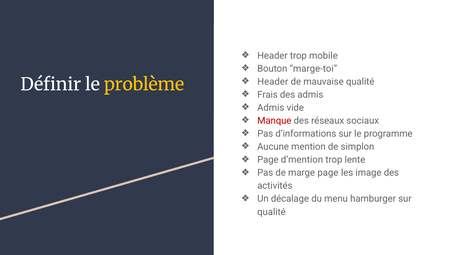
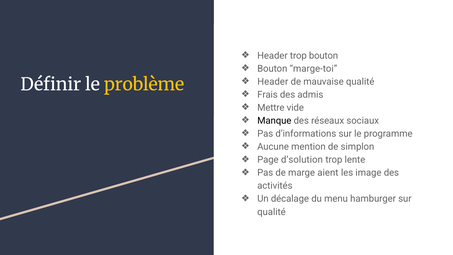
trop mobile: mobile -> bouton
Admis at (271, 108): Admis -> Mettre
Manque colour: red -> black
d’mention: d’mention -> d’solution
marge page: page -> aient
